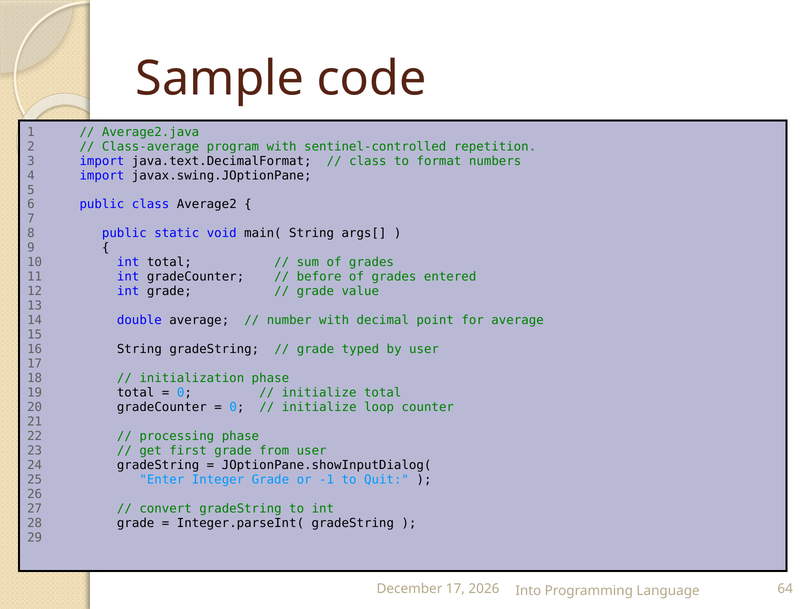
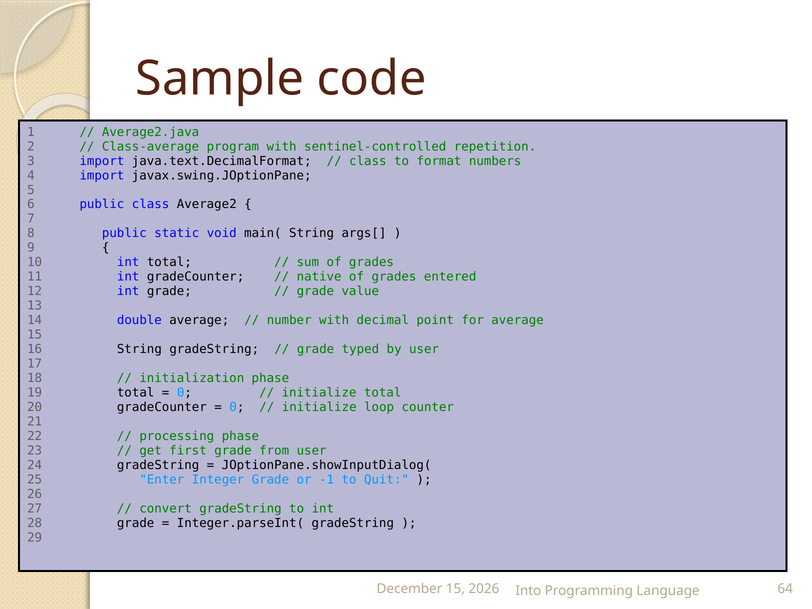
before: before -> native
17 at (455, 589): 17 -> 15
